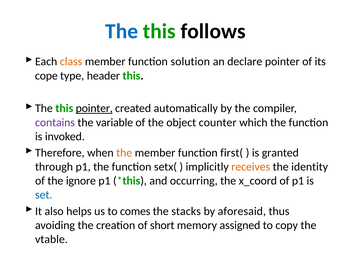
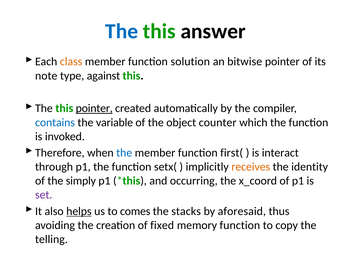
follows: follows -> answer
declare: declare -> bitwise
cope: cope -> note
header: header -> against
contains colour: purple -> blue
the at (124, 153) colour: orange -> blue
granted: granted -> interact
ignore: ignore -> simply
set colour: blue -> purple
helps underline: none -> present
short: short -> fixed
memory assigned: assigned -> function
vtable: vtable -> telling
